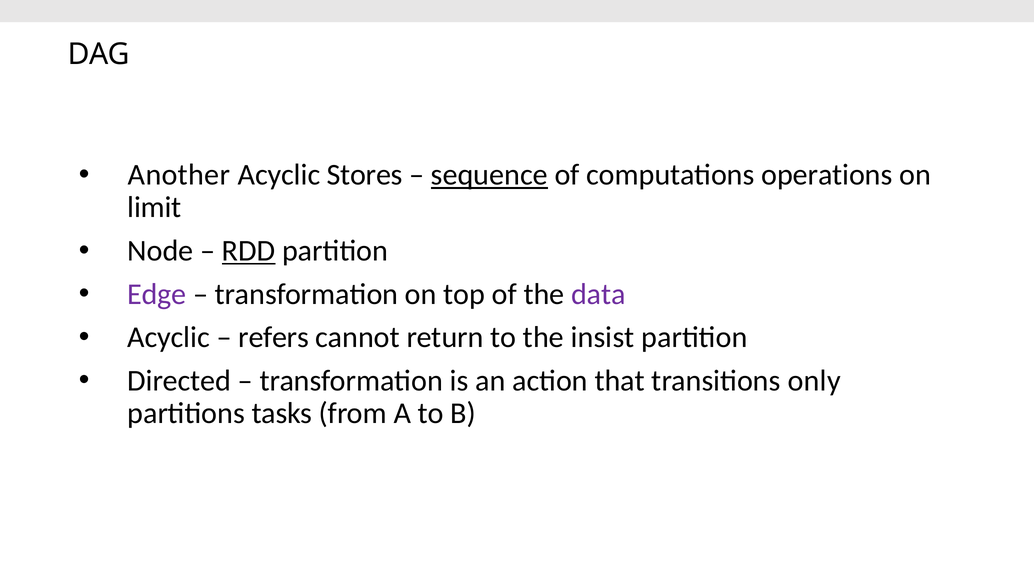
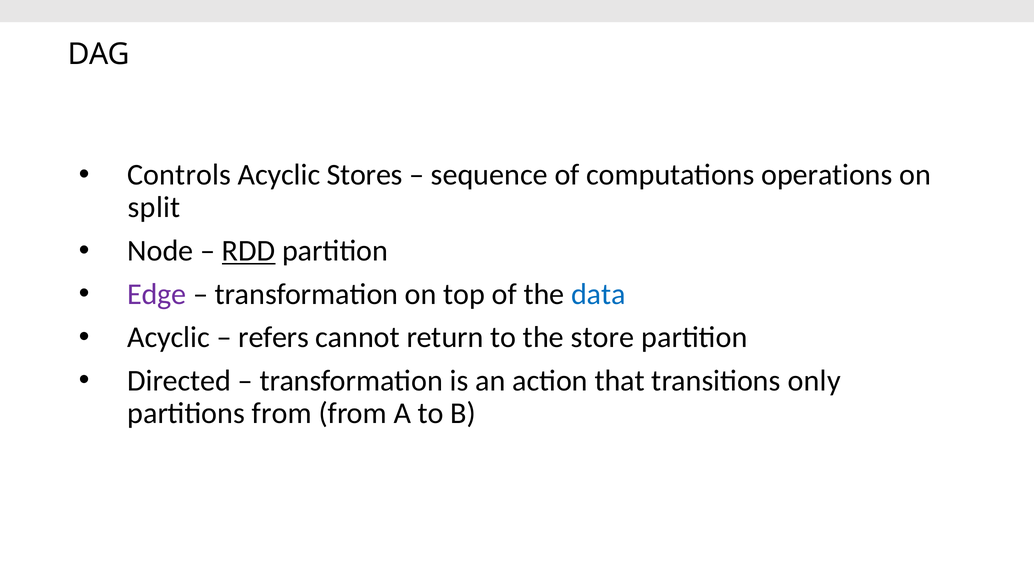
Another: Another -> Controls
sequence underline: present -> none
limit: limit -> split
data colour: purple -> blue
insist: insist -> store
partitions tasks: tasks -> from
